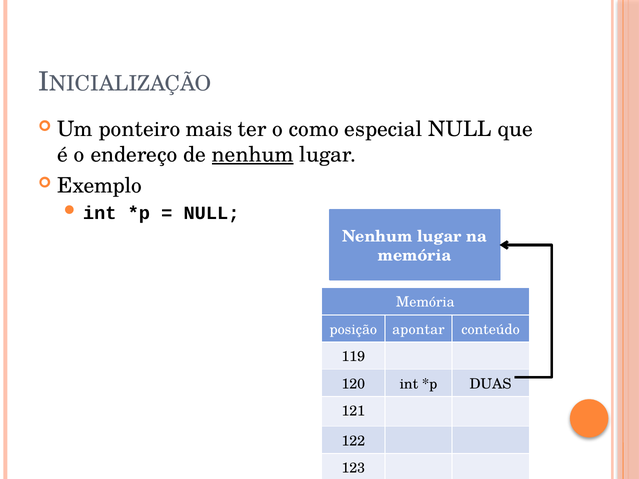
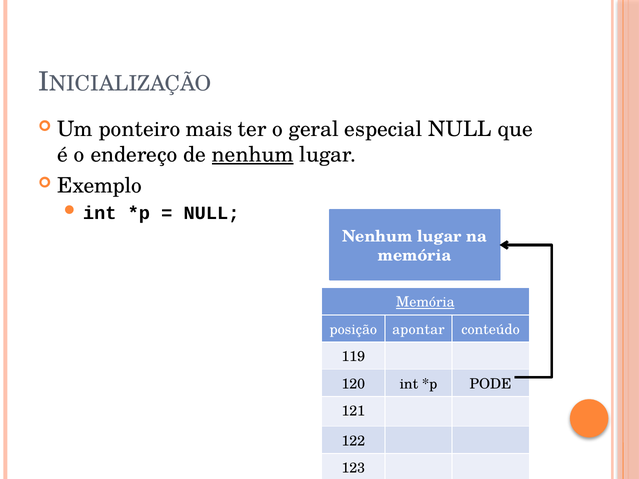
como: como -> geral
Memória at (425, 302) underline: none -> present
DUAS: DUAS -> PODE
